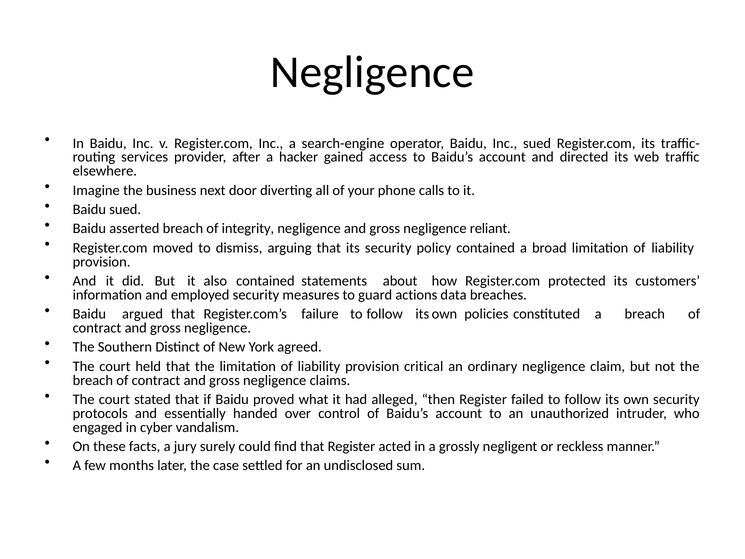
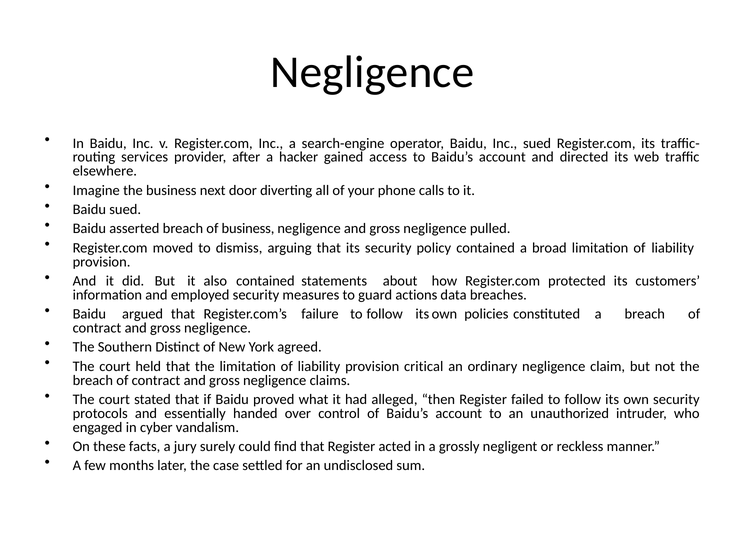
of integrity: integrity -> business
reliant: reliant -> pulled
